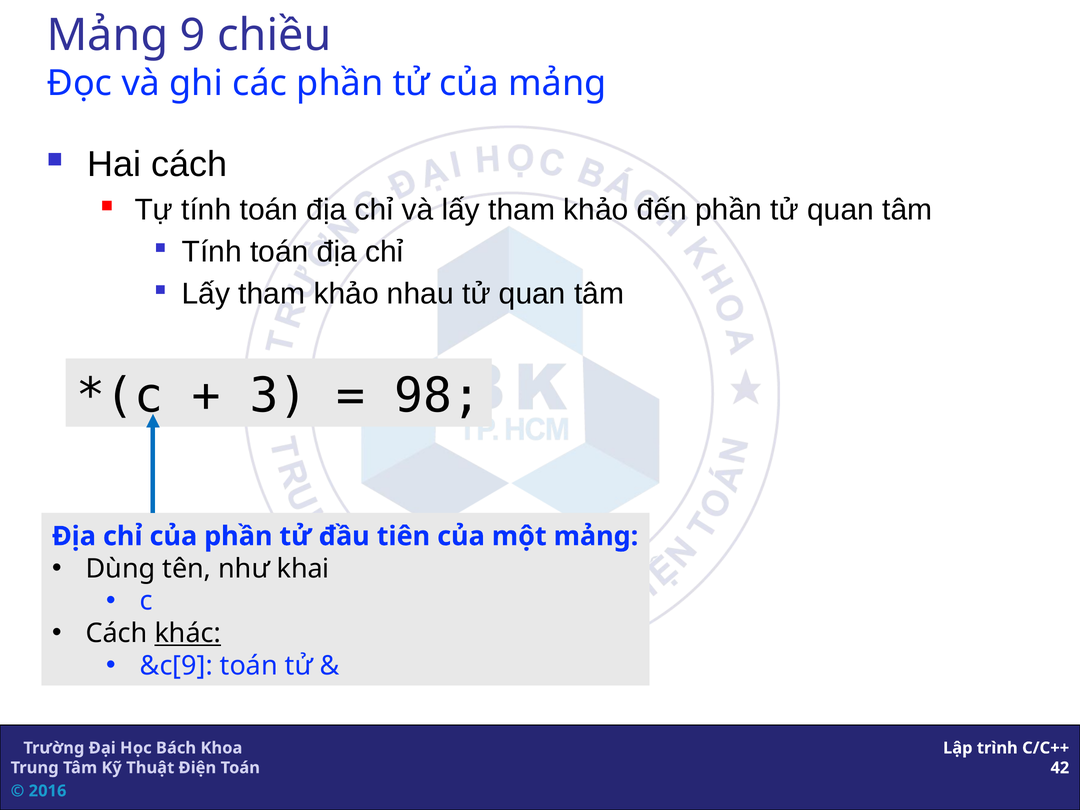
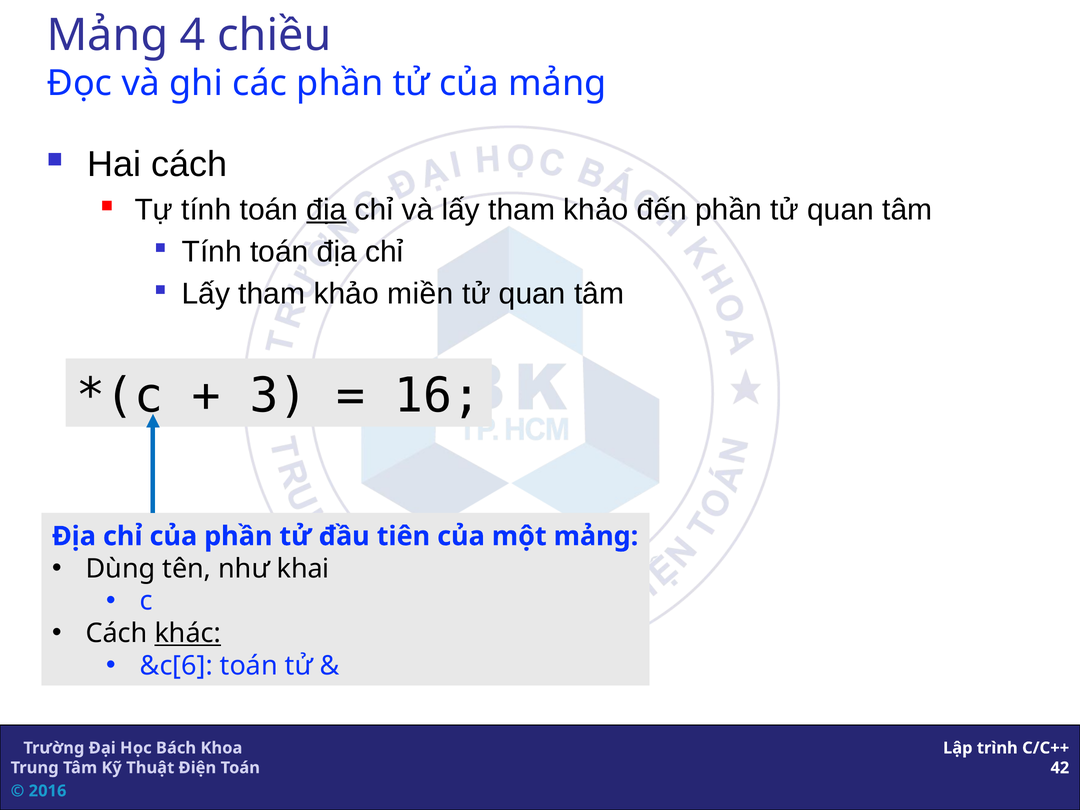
9: 9 -> 4
địa at (326, 210) underline: none -> present
nhau: nhau -> miền
98: 98 -> 16
&c[9: &c[9 -> &c[6
